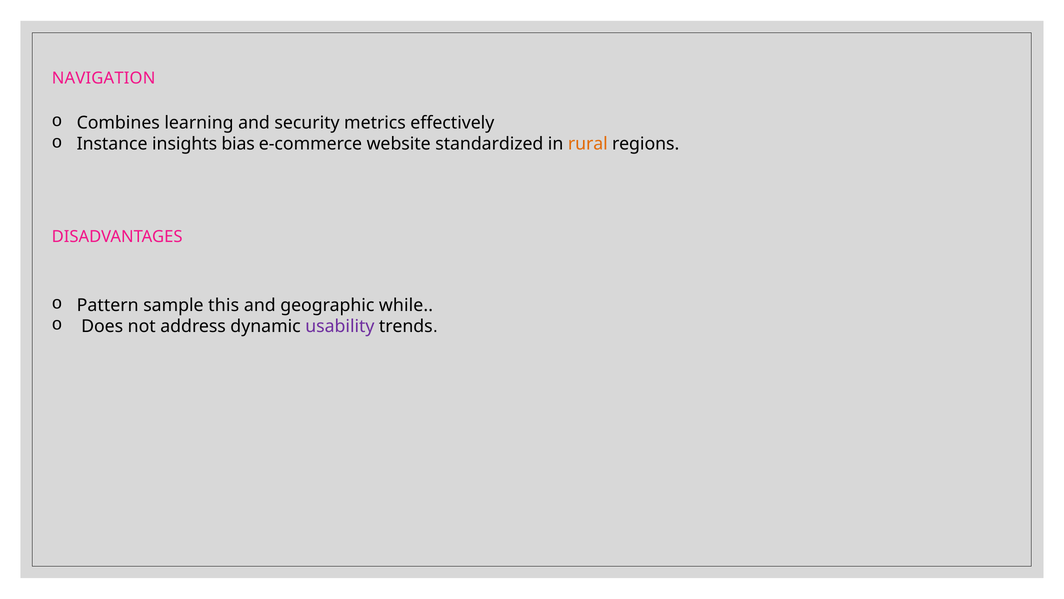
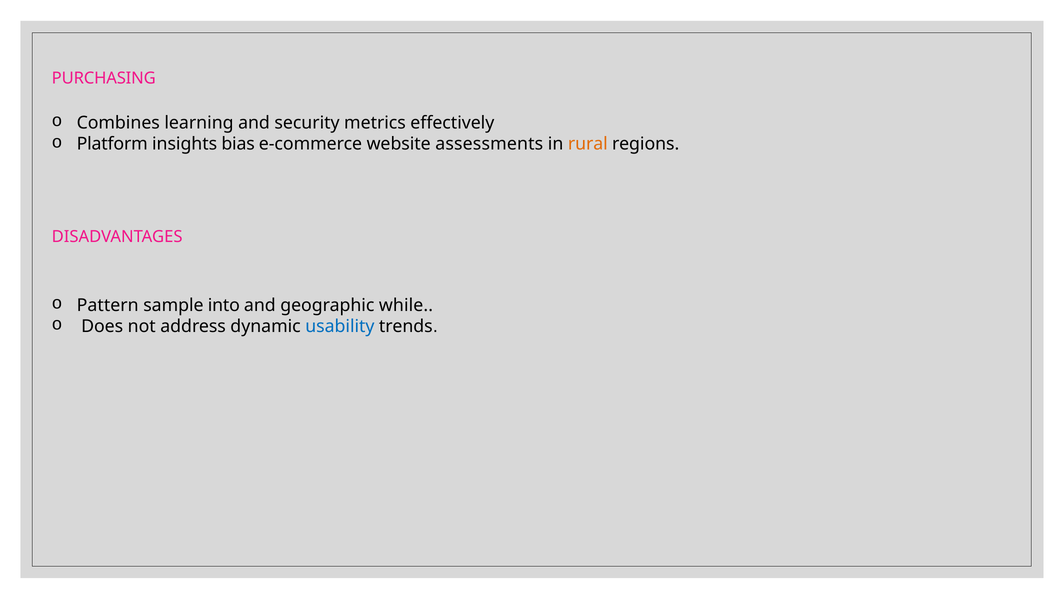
NAVIGATION: NAVIGATION -> PURCHASING
Instance: Instance -> Platform
standardized: standardized -> assessments
this: this -> into
usability colour: purple -> blue
